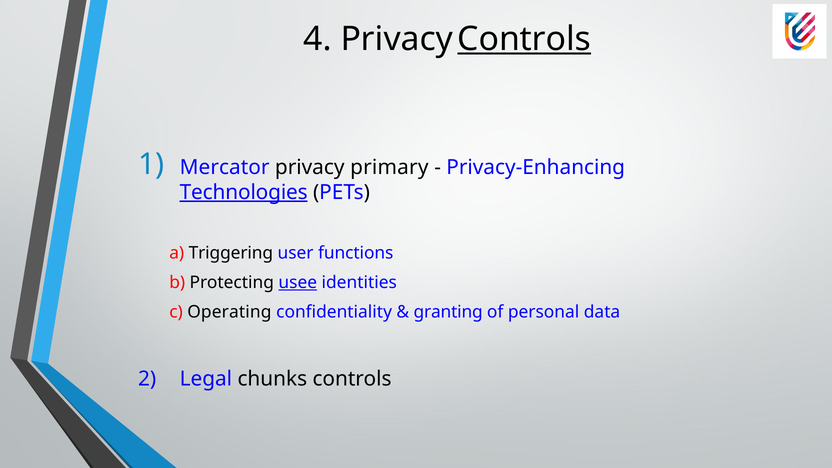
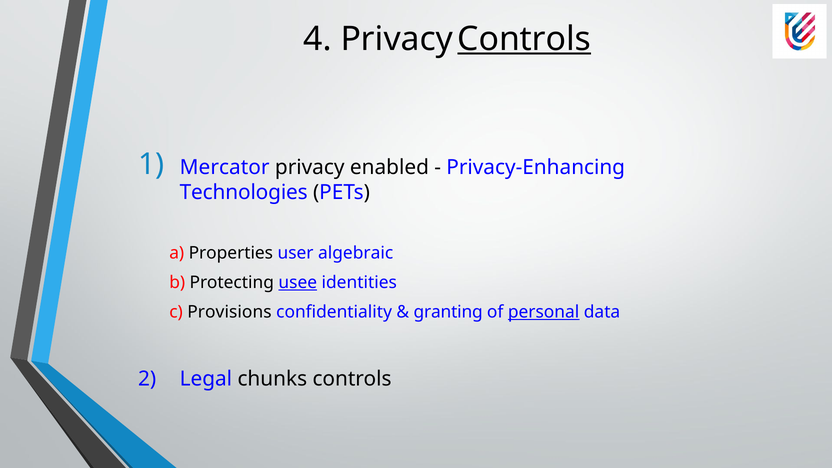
primary: primary -> enabled
Technologies underline: present -> none
Triggering: Triggering -> Properties
functions: functions -> algebraic
Operating: Operating -> Provisions
personal underline: none -> present
